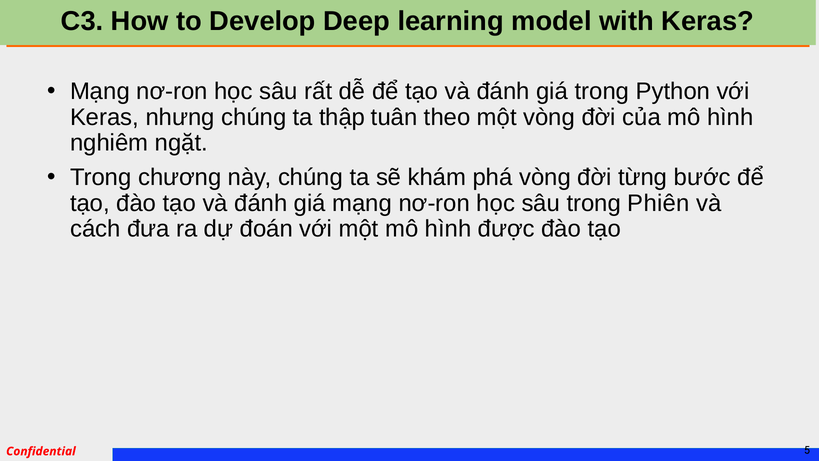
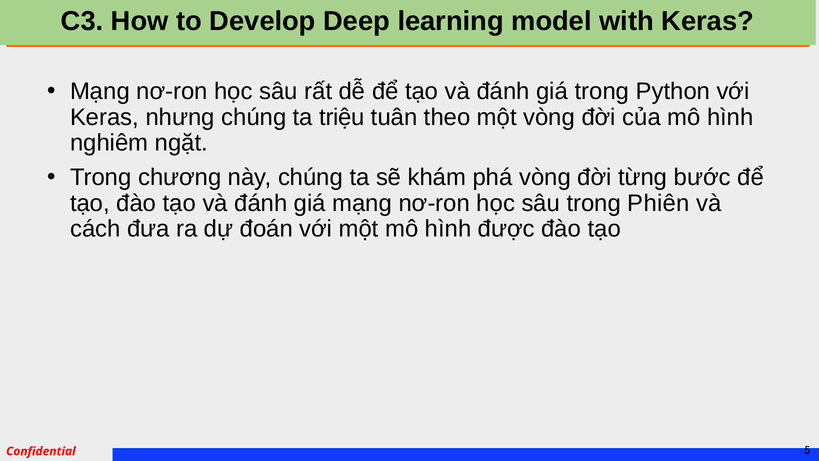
thập: thập -> triệu
